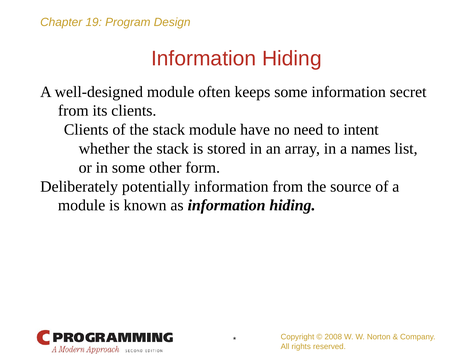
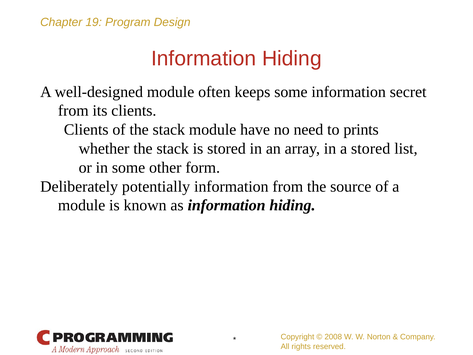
intent: intent -> prints
a names: names -> stored
